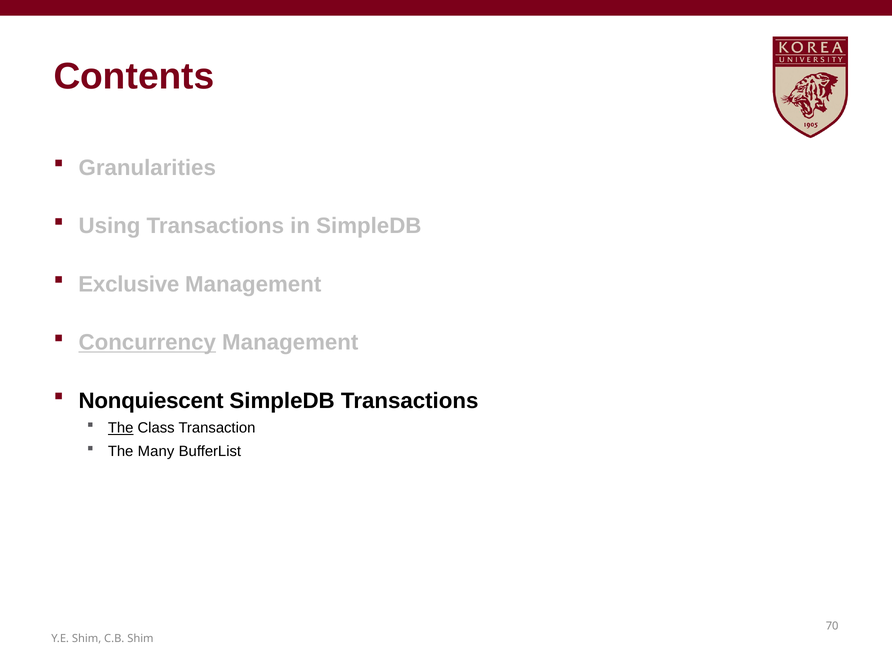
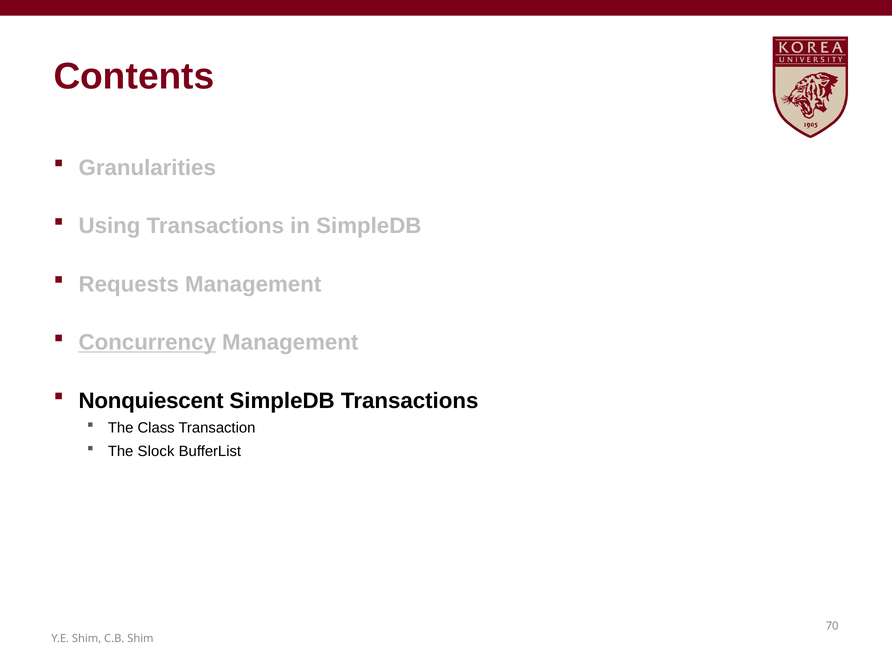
Exclusive: Exclusive -> Requests
The at (121, 428) underline: present -> none
Many: Many -> Slock
